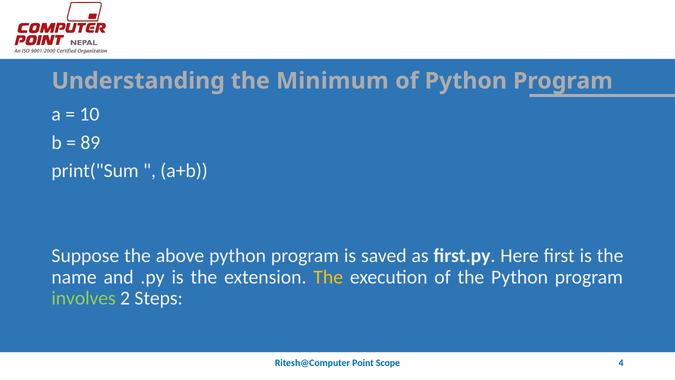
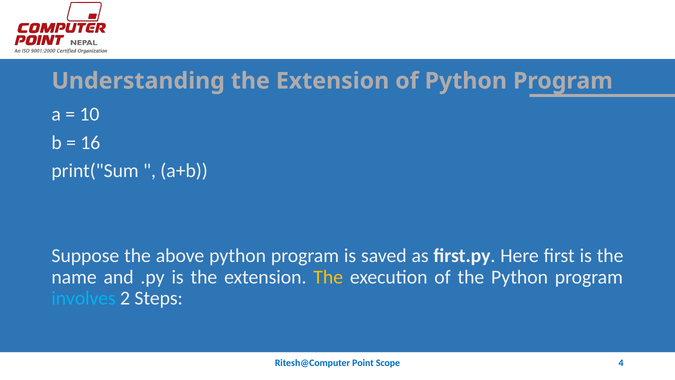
Understanding the Minimum: Minimum -> Extension
89: 89 -> 16
involves colour: light green -> light blue
